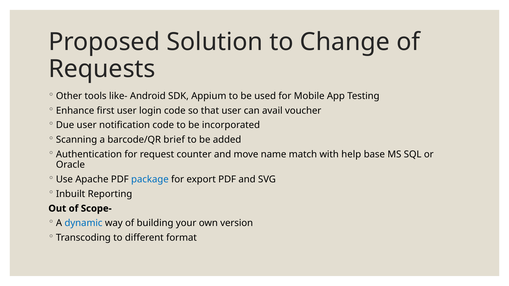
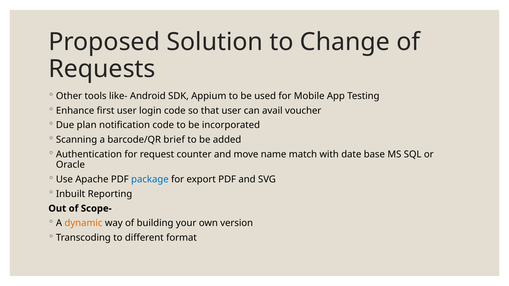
Due user: user -> plan
help: help -> date
dynamic colour: blue -> orange
